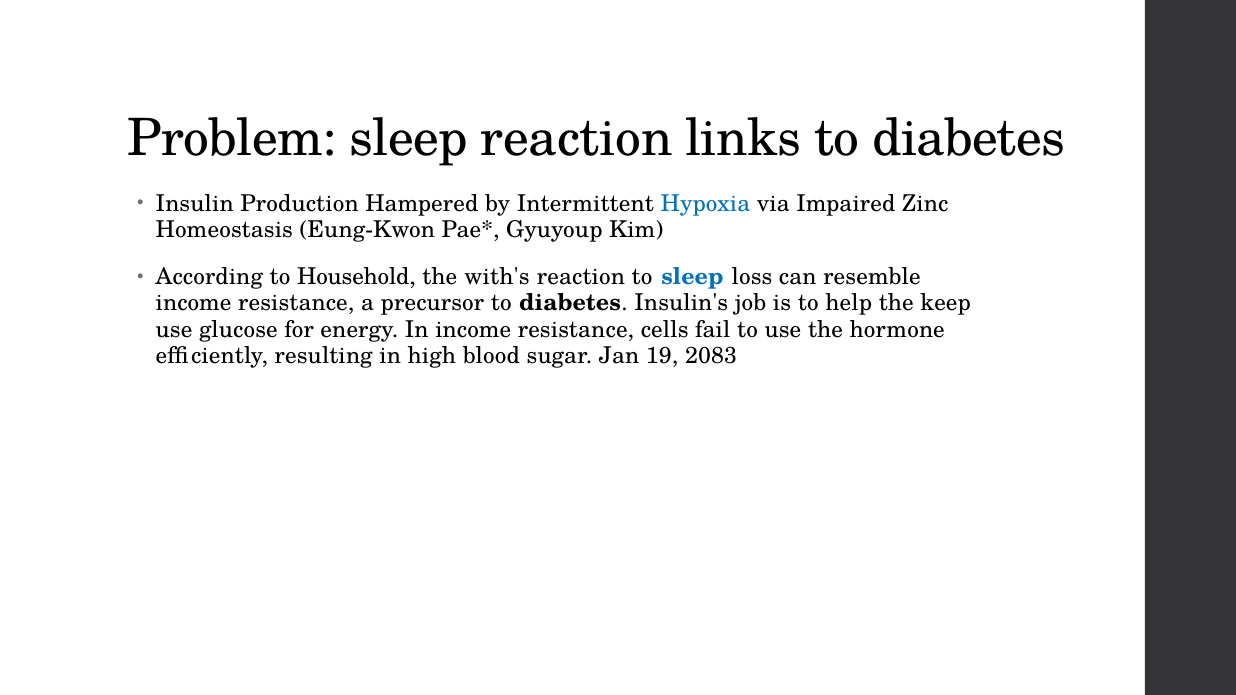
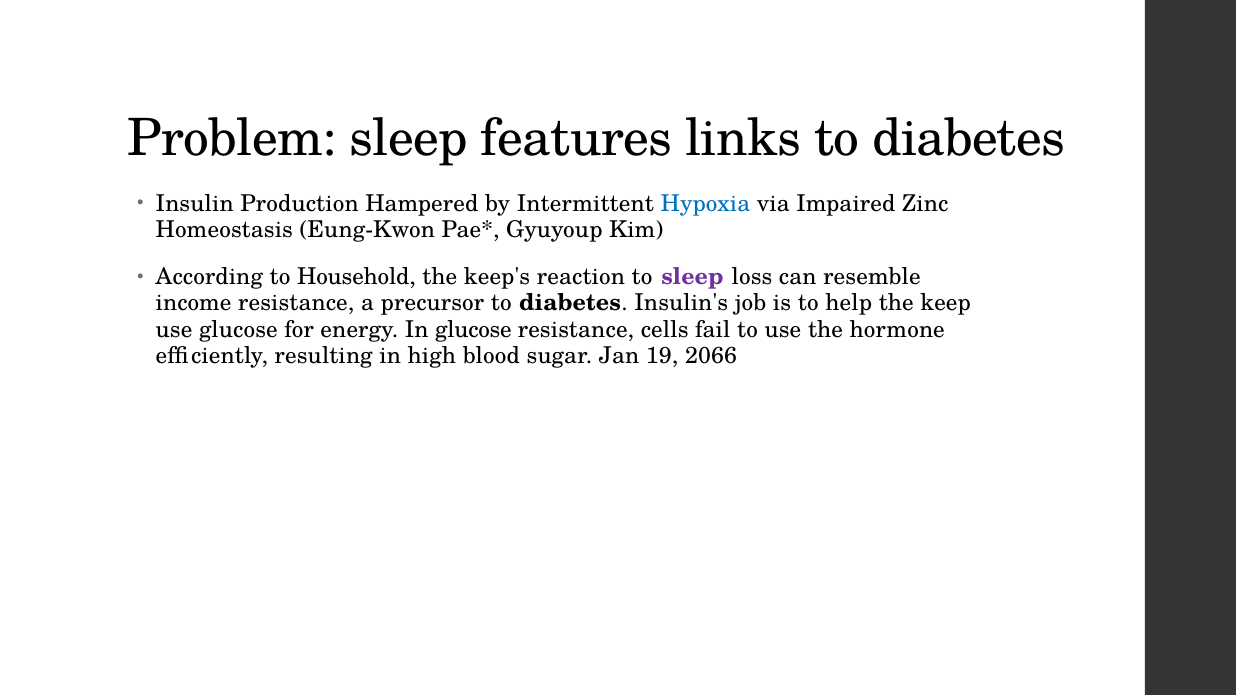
sleep reaction: reaction -> features
with's: with's -> keep's
sleep at (692, 277) colour: blue -> purple
In income: income -> glucose
2083: 2083 -> 2066
